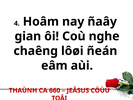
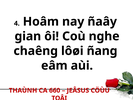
ñeán: ñeán -> ñang
